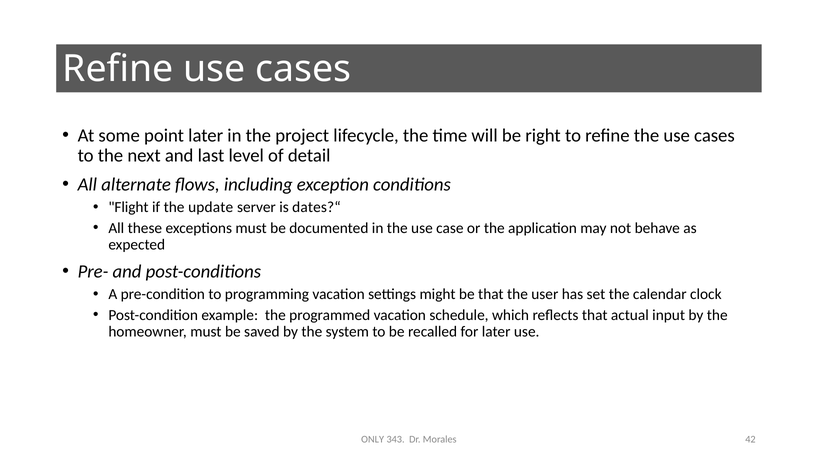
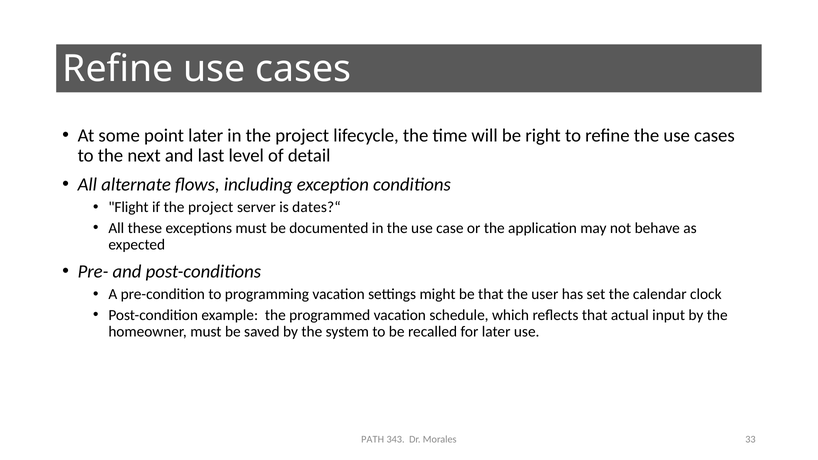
if the update: update -> project
ONLY: ONLY -> PATH
42: 42 -> 33
